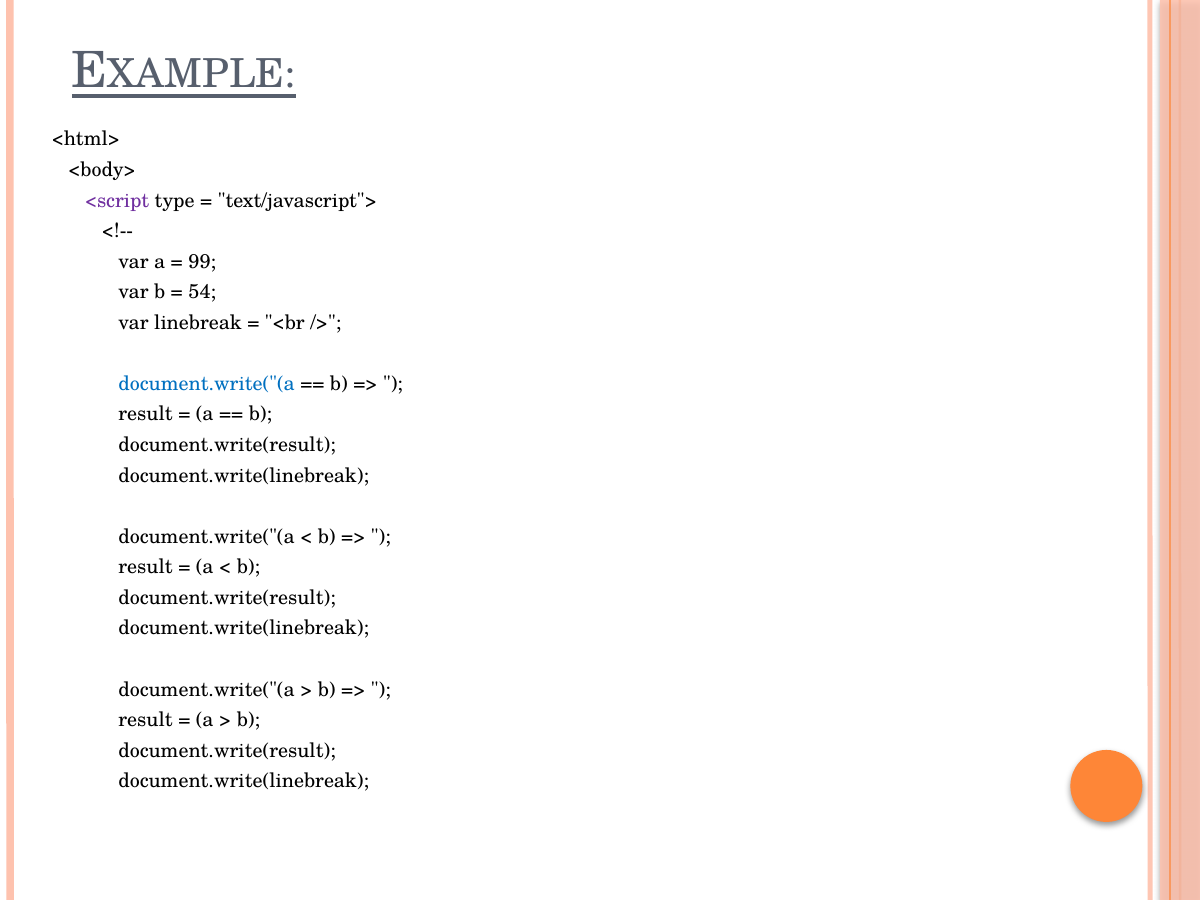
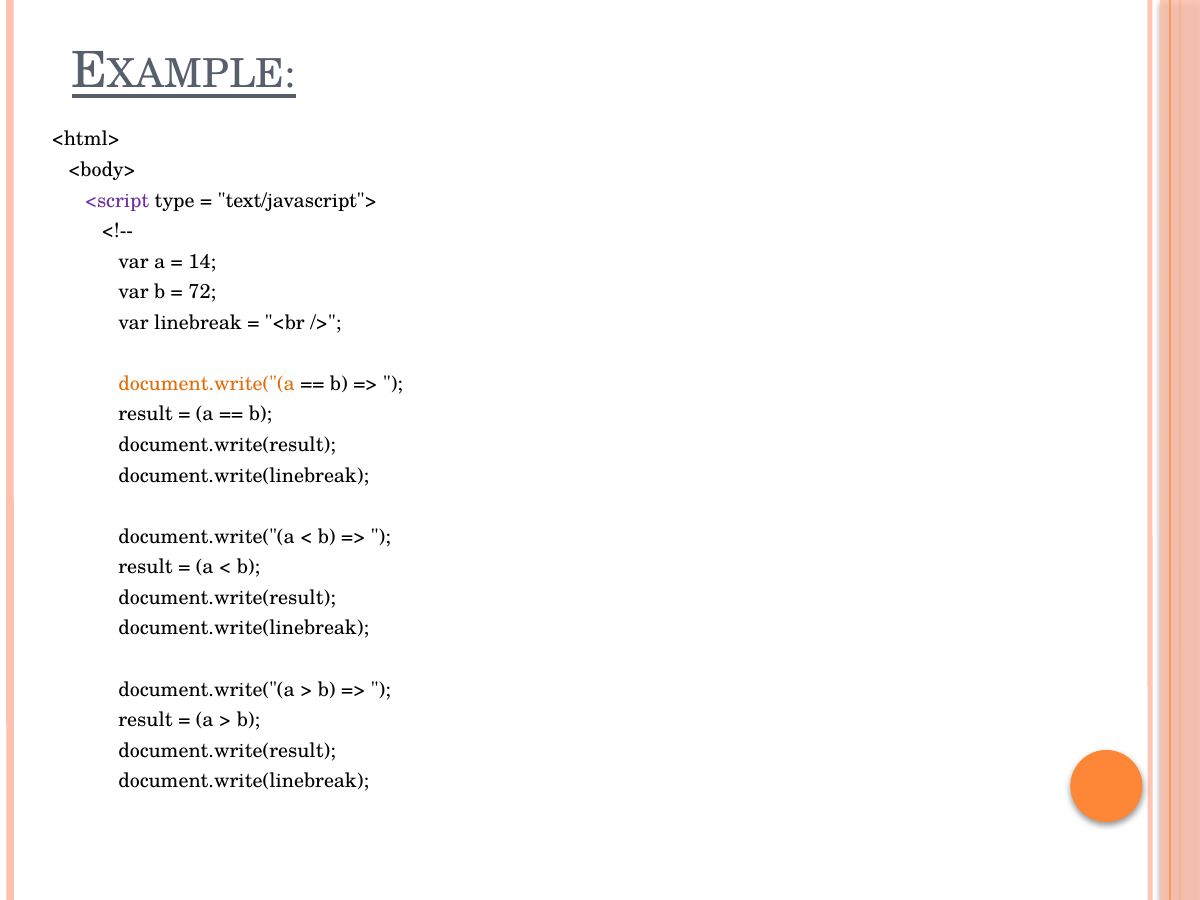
99: 99 -> 14
54: 54 -> 72
document.write("(a at (207, 384) colour: blue -> orange
